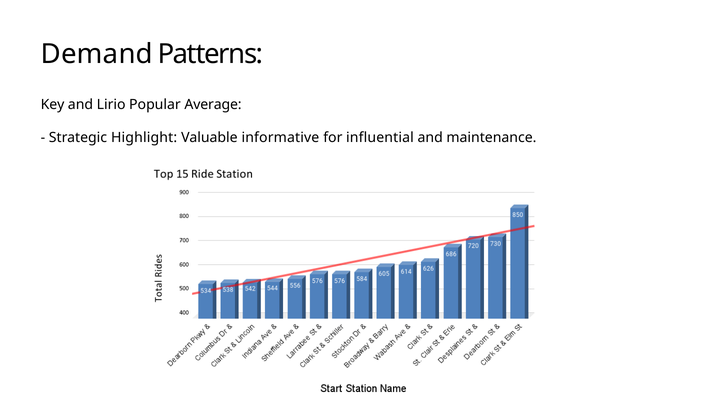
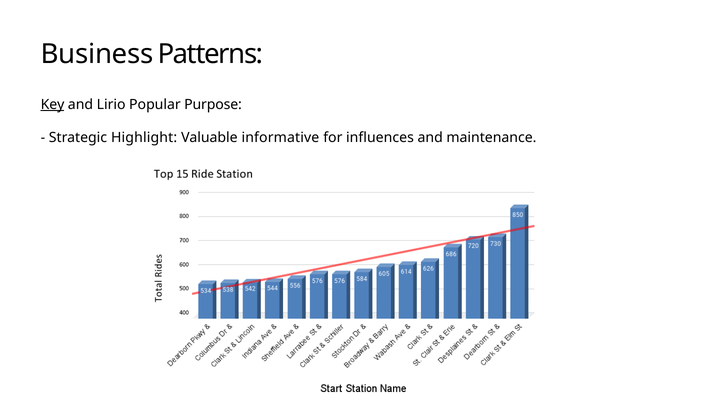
Demand: Demand -> Business
Key underline: none -> present
Average: Average -> Purpose
influential: influential -> influences
